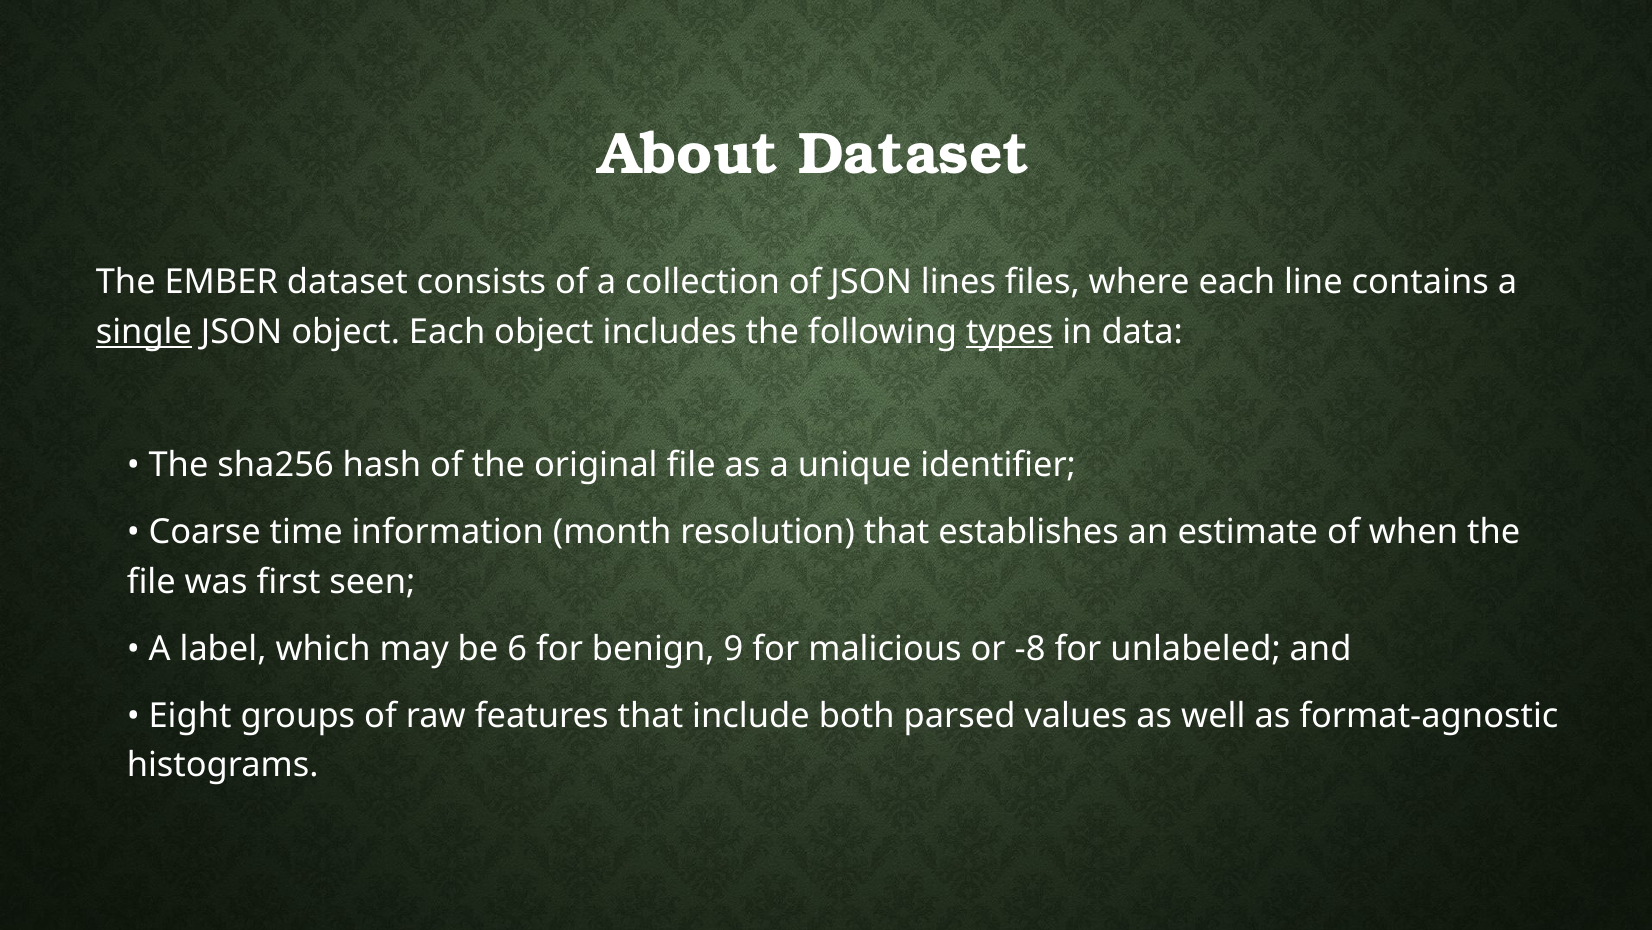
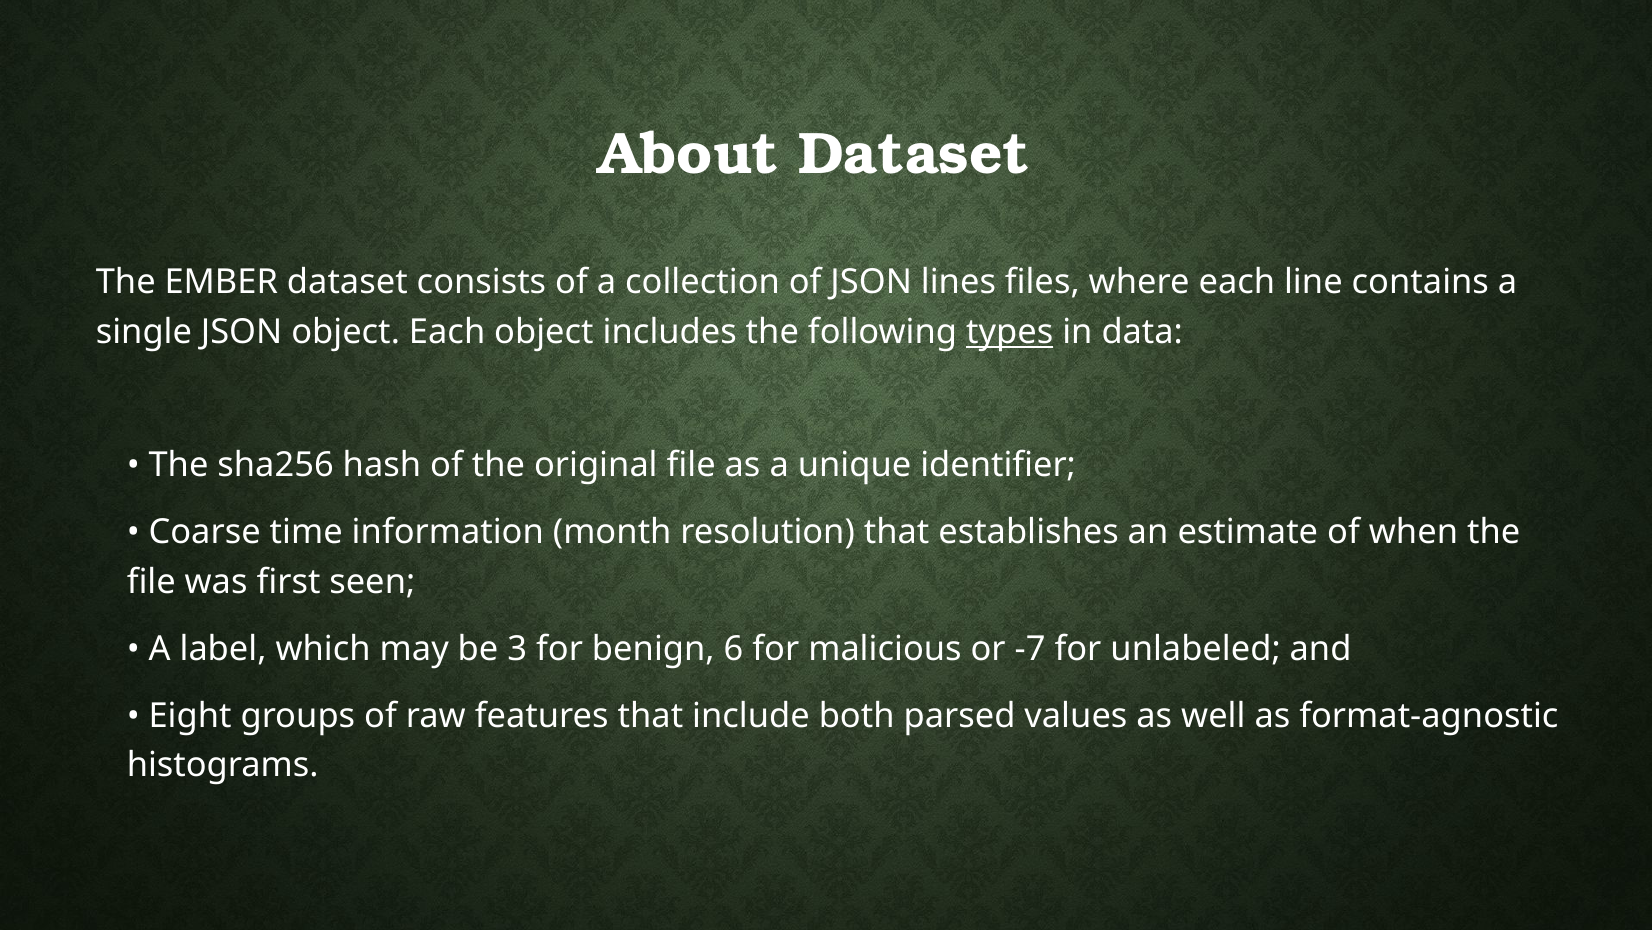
single underline: present -> none
6: 6 -> 3
9: 9 -> 6
-8: -8 -> -7
